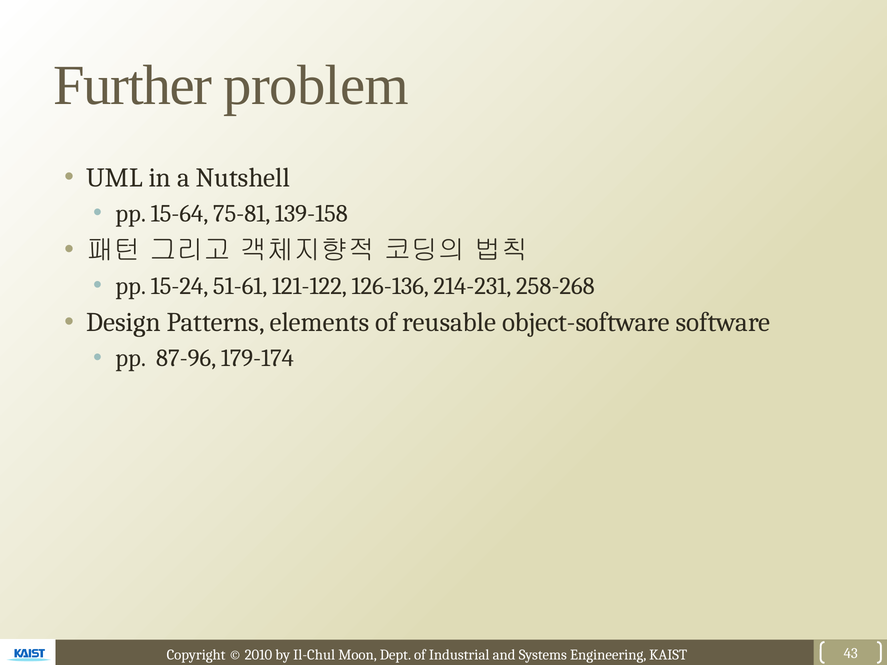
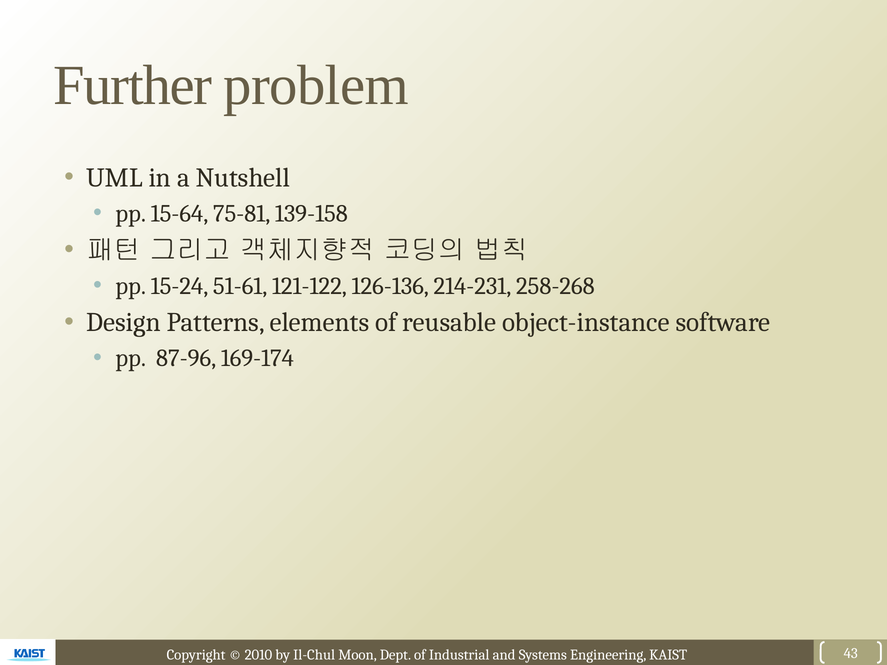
object-software: object-software -> object-instance
179-174: 179-174 -> 169-174
